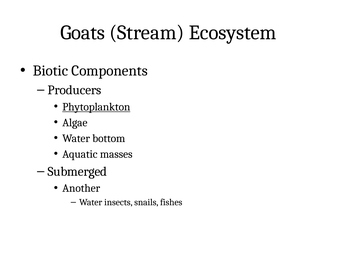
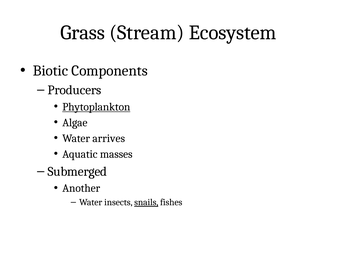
Goats: Goats -> Grass
bottom: bottom -> arrives
snails underline: none -> present
